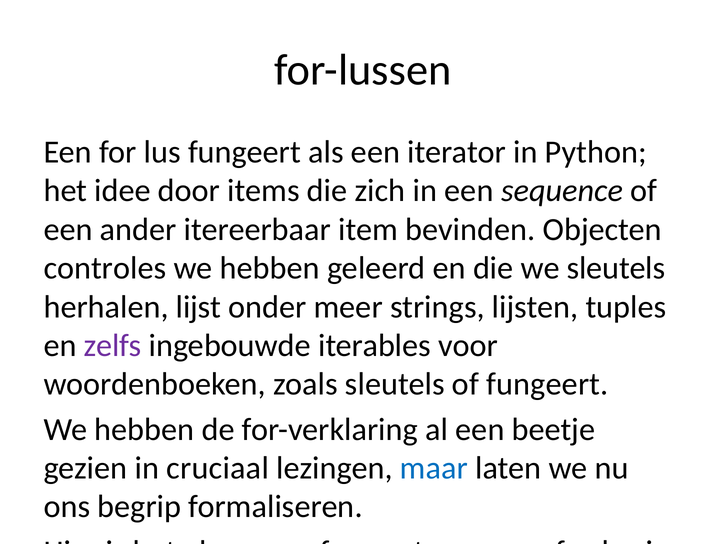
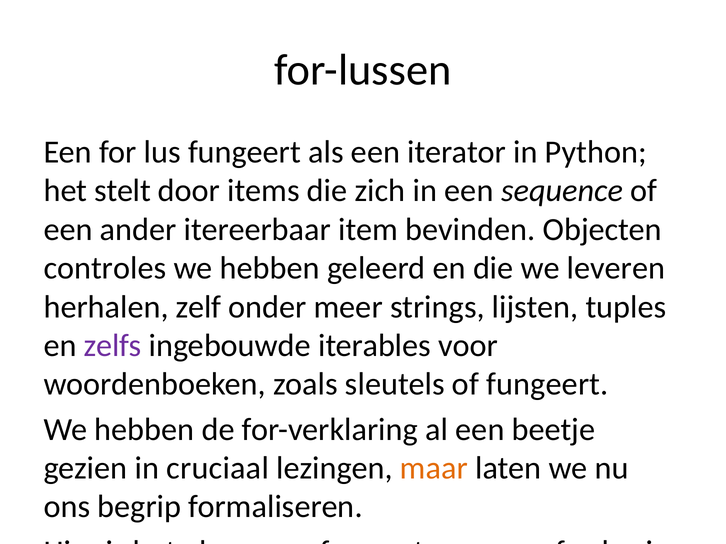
het idee: idee -> stelt
we sleutels: sleutels -> leveren
herhalen lijst: lijst -> zelf
maar at (434, 469) colour: blue -> orange
